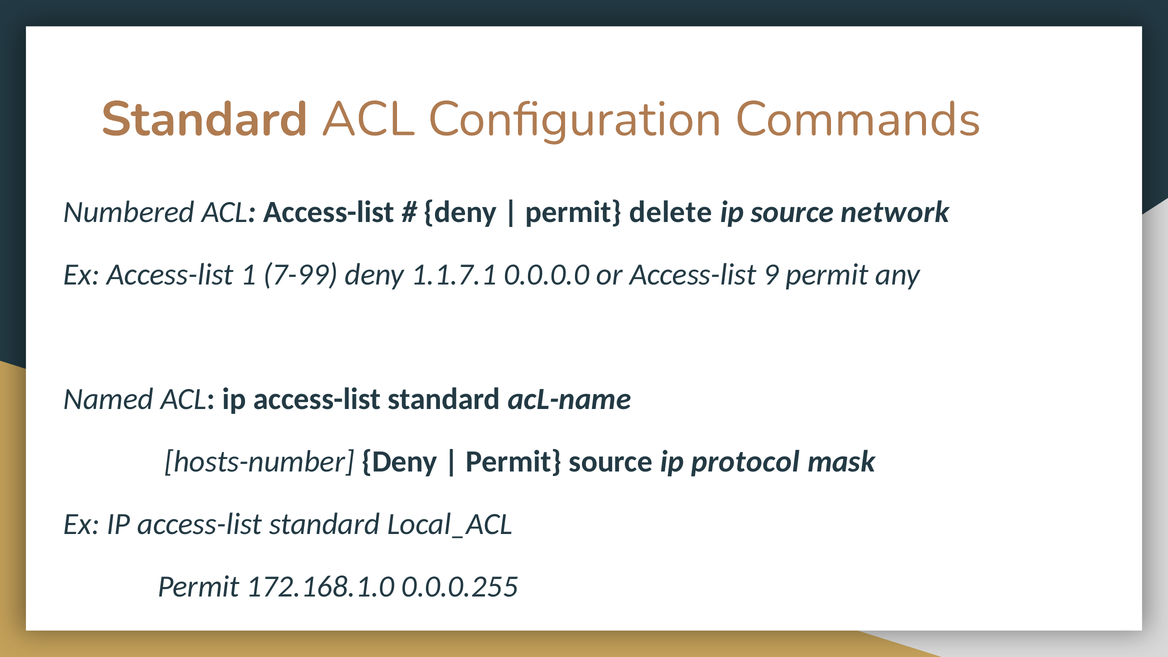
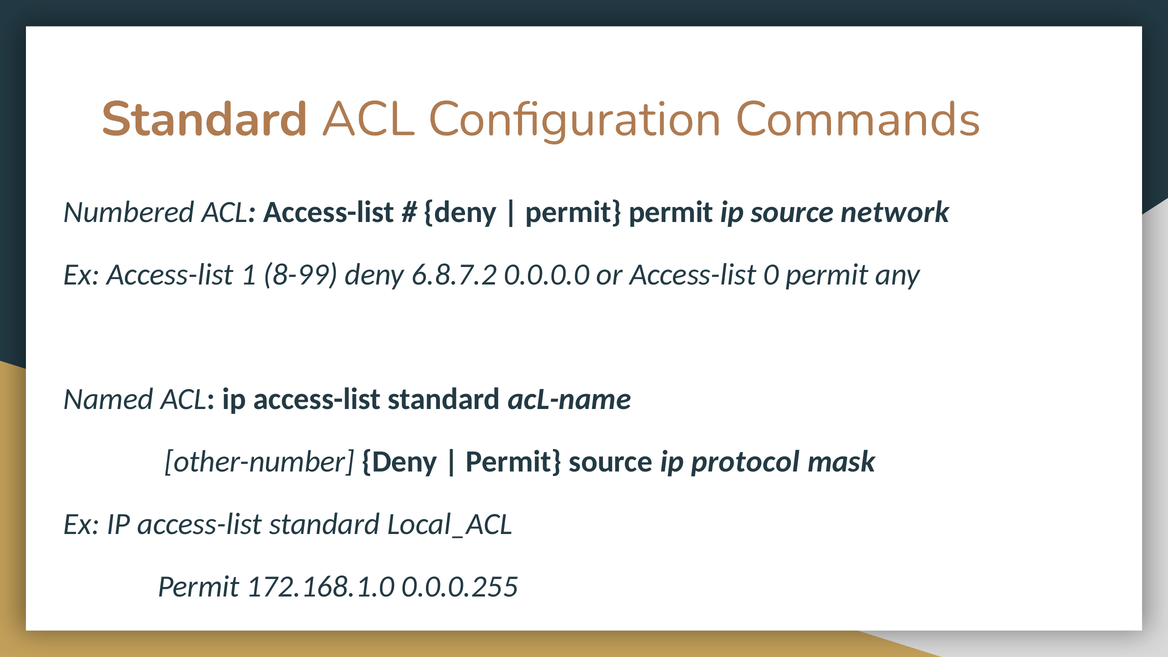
permit delete: delete -> permit
7-99: 7-99 -> 8-99
1.1.7.1: 1.1.7.1 -> 6.8.7.2
9: 9 -> 0
hosts-number: hosts-number -> other-number
